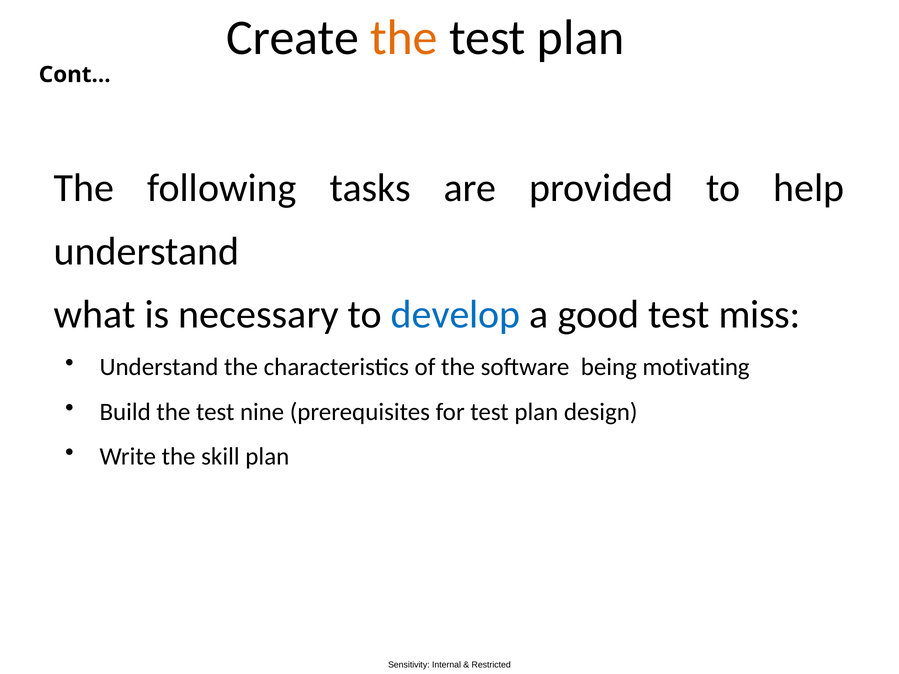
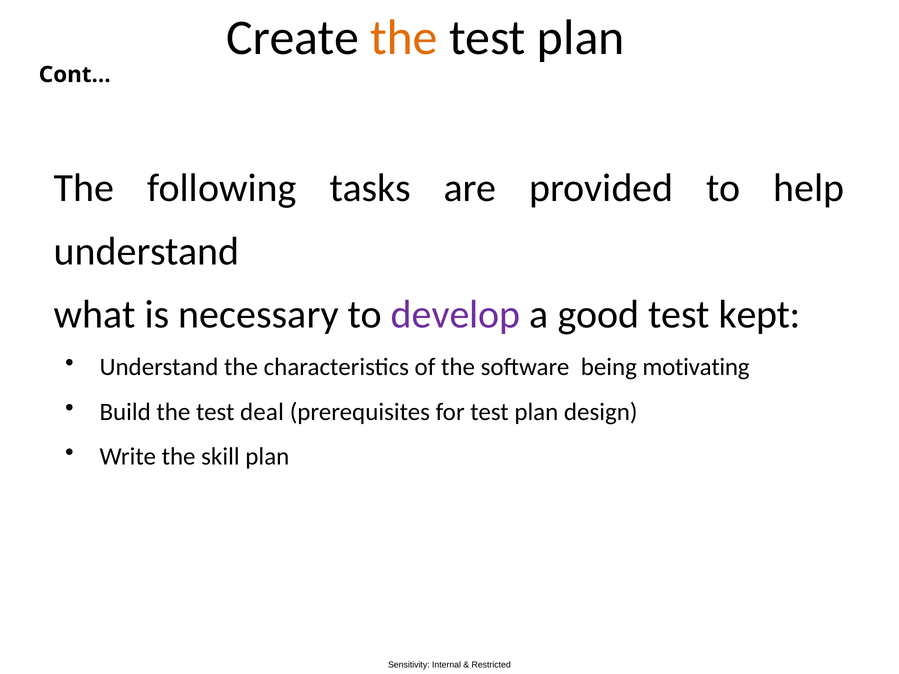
develop colour: blue -> purple
miss: miss -> kept
nine: nine -> deal
